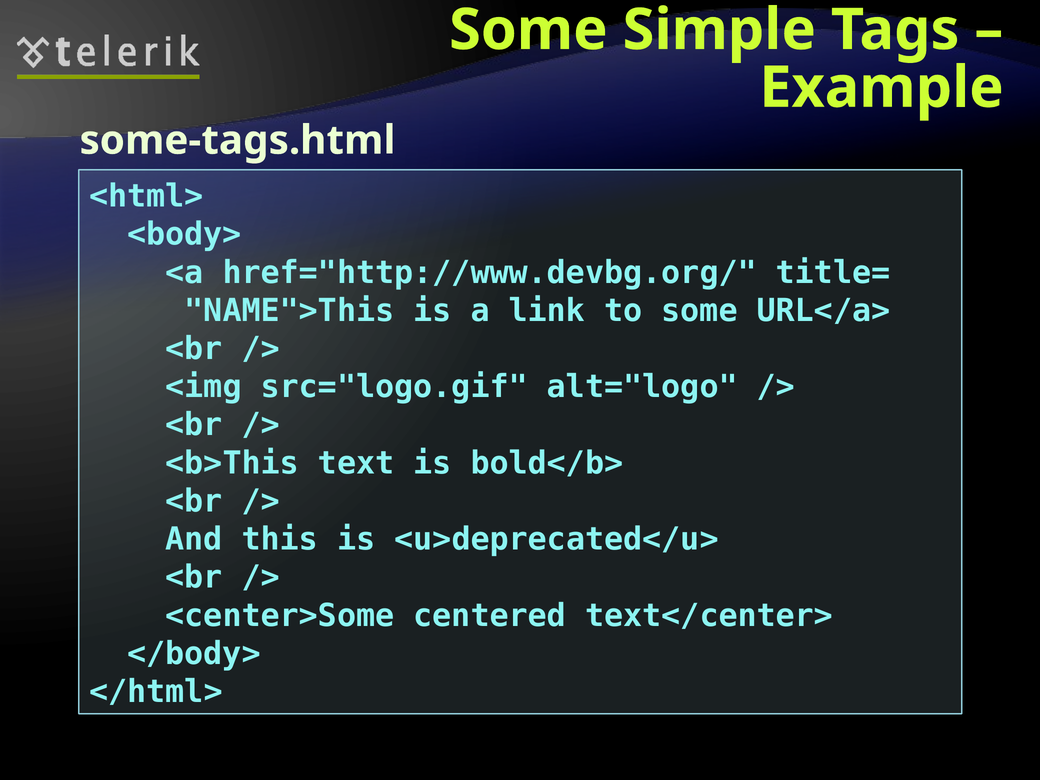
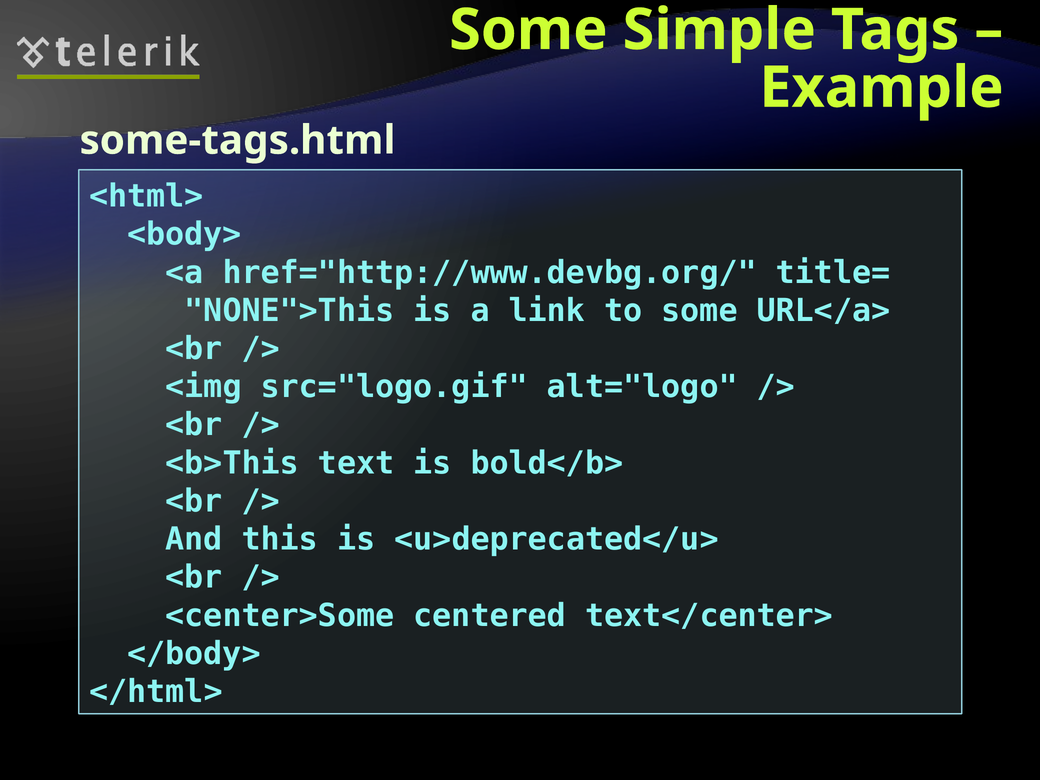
NAME">This: NAME">This -> NONE">This
